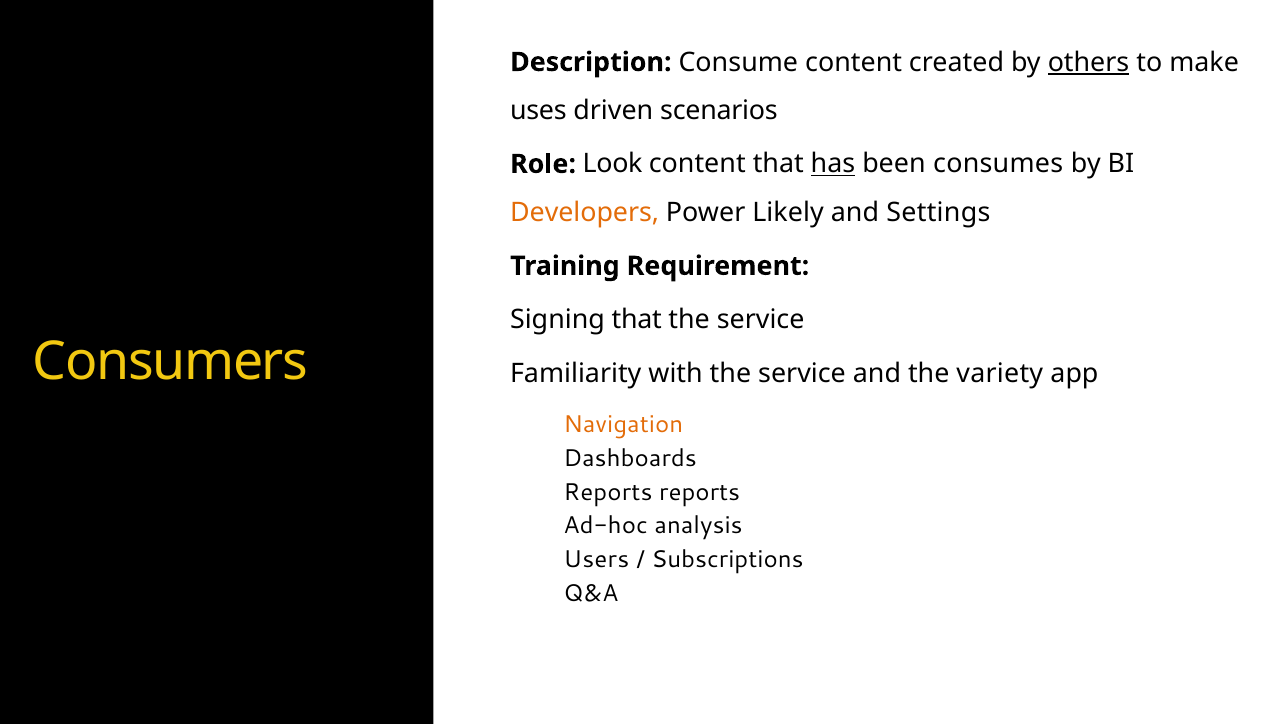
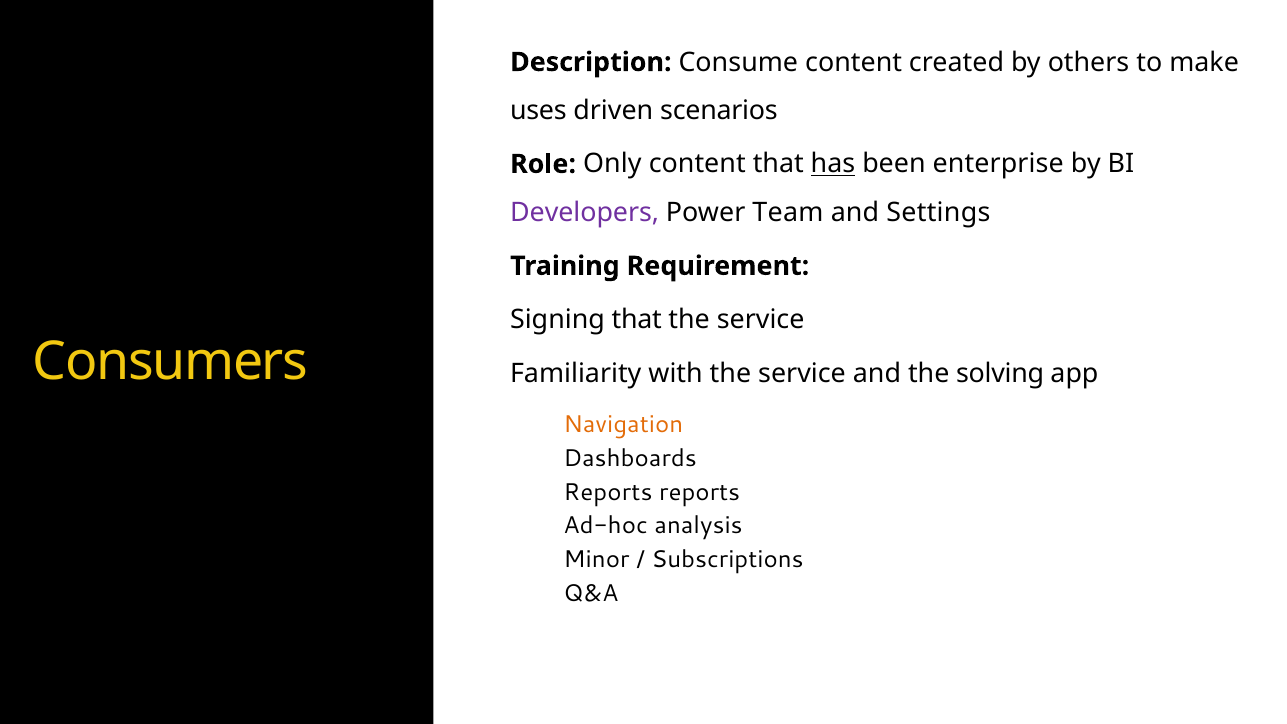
others underline: present -> none
Look: Look -> Only
consumes: consumes -> enterprise
Developers colour: orange -> purple
Likely: Likely -> Team
variety: variety -> solving
Users: Users -> Minor
